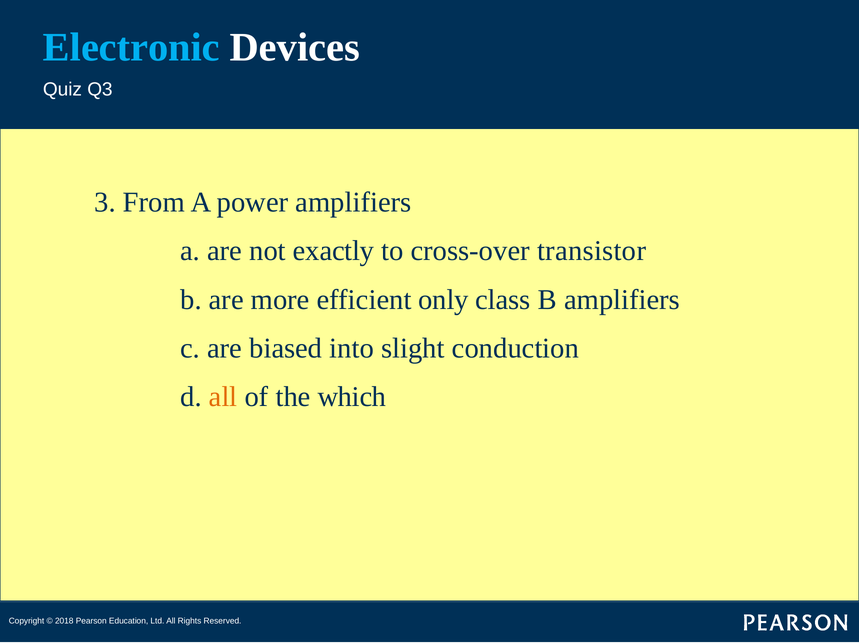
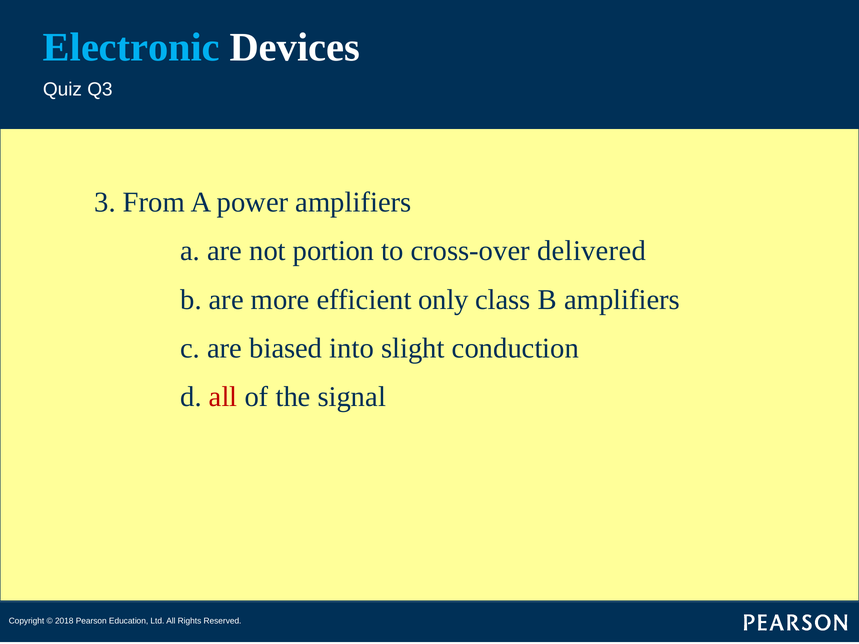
exactly: exactly -> portion
transistor: transistor -> delivered
all at (223, 397) colour: orange -> red
which: which -> signal
